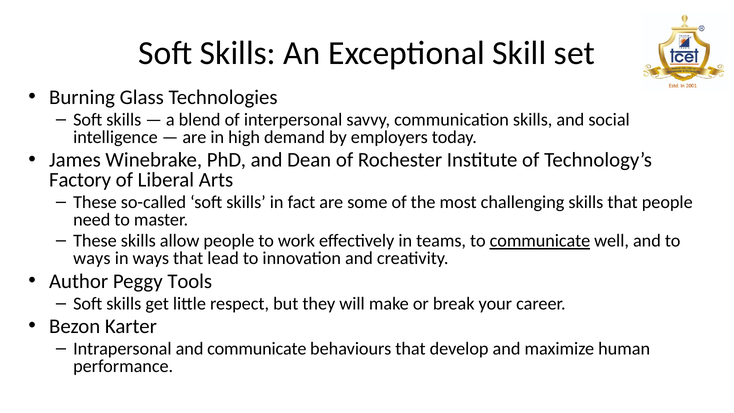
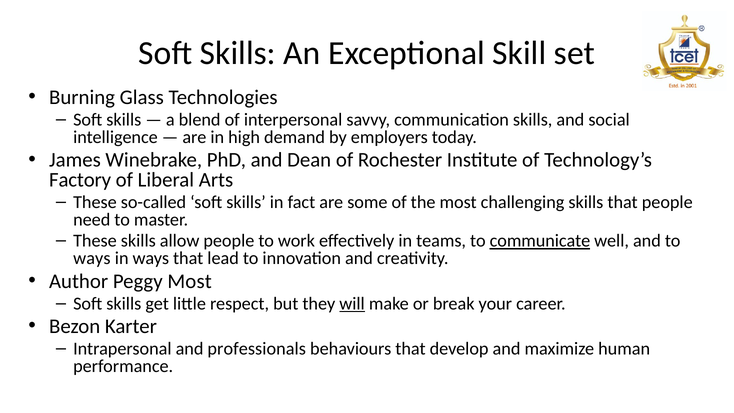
Peggy Tools: Tools -> Most
will underline: none -> present
and communicate: communicate -> professionals
